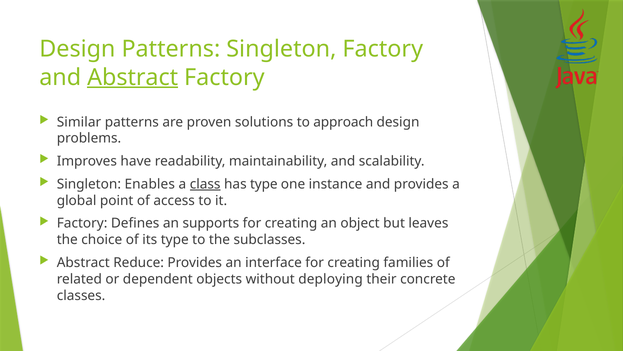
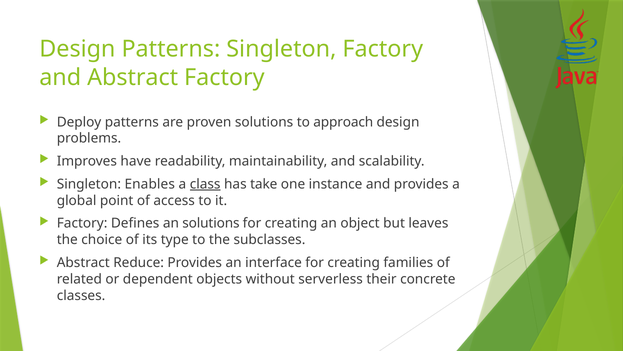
Abstract at (133, 77) underline: present -> none
Similar: Similar -> Deploy
has type: type -> take
an supports: supports -> solutions
deploying: deploying -> serverless
